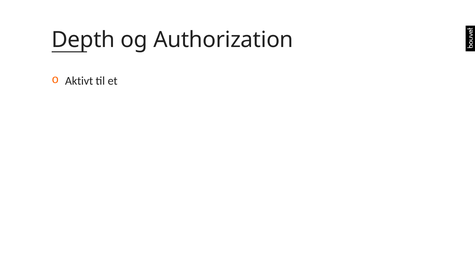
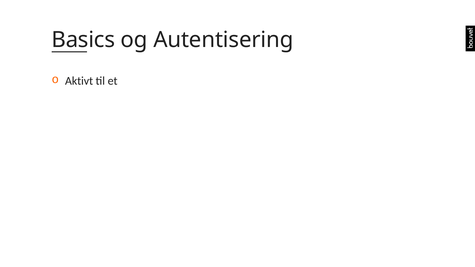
Depth: Depth -> Basics
Authorization: Authorization -> Autentisering
